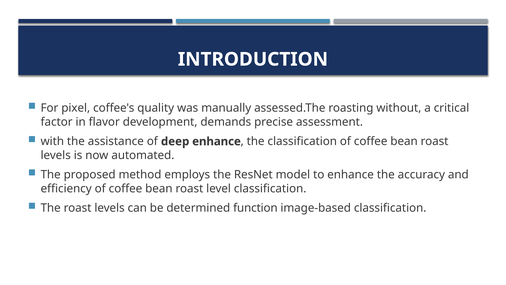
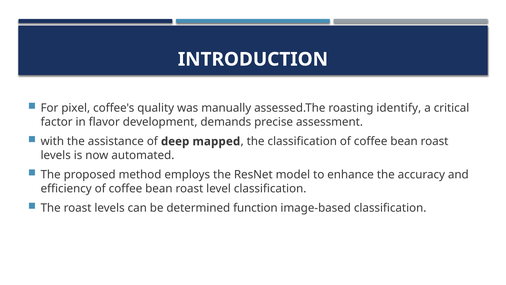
without: without -> identify
deep enhance: enhance -> mapped
